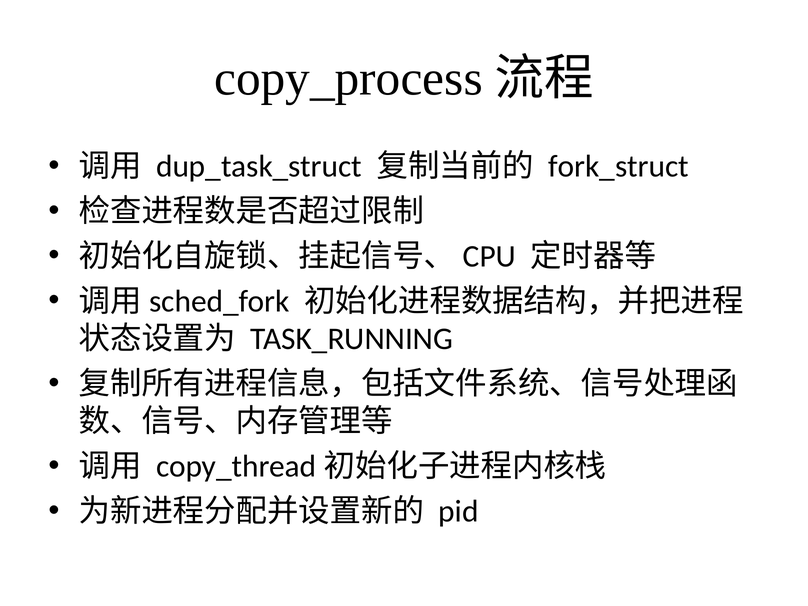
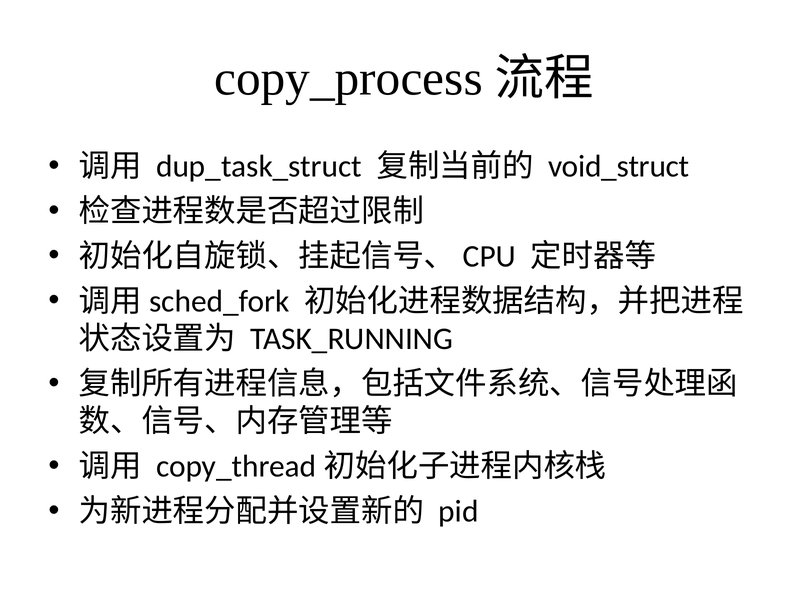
fork_struct: fork_struct -> void_struct
